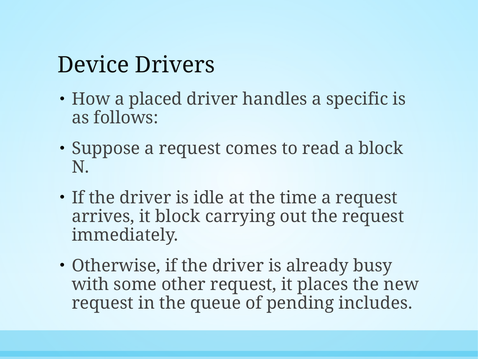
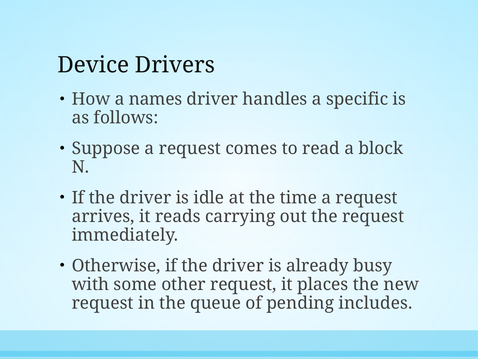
placed: placed -> names
it block: block -> reads
